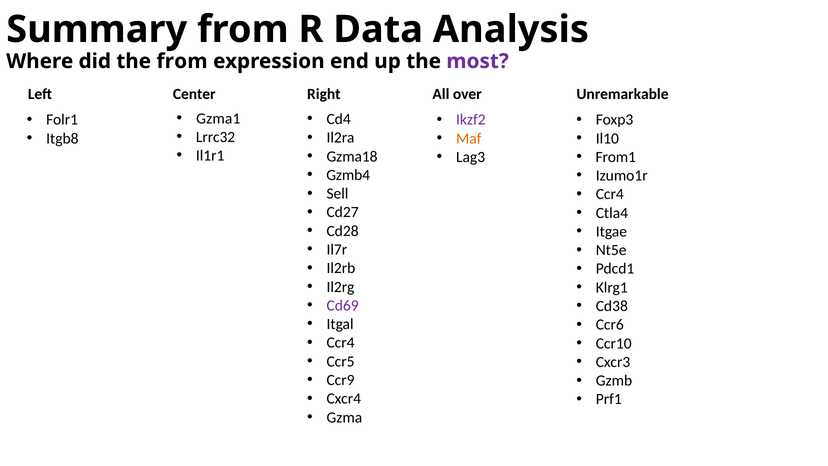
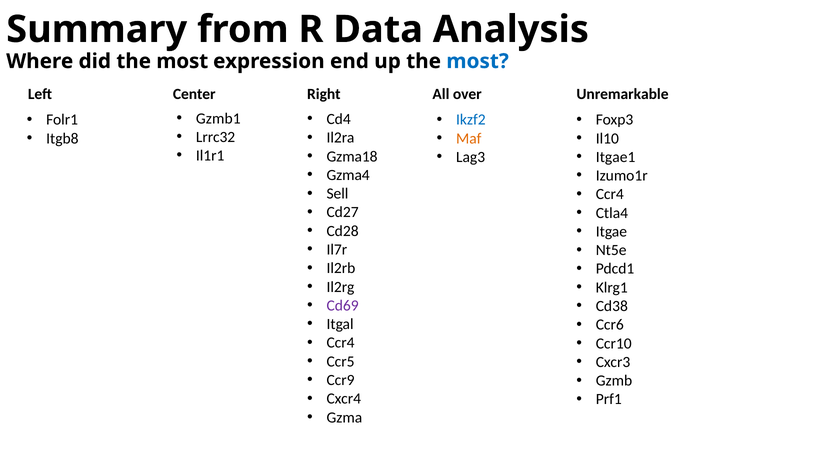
did the from: from -> most
most at (478, 61) colour: purple -> blue
Gzma1: Gzma1 -> Gzmb1
Ikzf2 colour: purple -> blue
From1: From1 -> Itgae1
Gzmb4: Gzmb4 -> Gzma4
